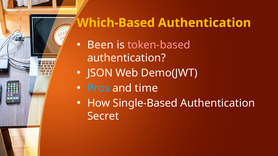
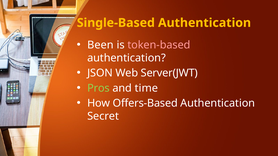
Which-Based: Which-Based -> Single-Based
Demo(JWT: Demo(JWT -> Server(JWT
Pros colour: light blue -> light green
Single-Based: Single-Based -> Offers-Based
